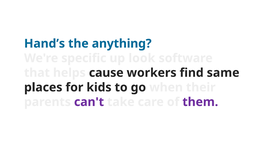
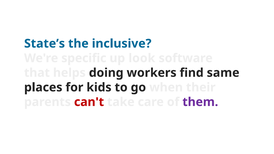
Hand’s: Hand’s -> State’s
anything: anything -> inclusive
cause: cause -> doing
can't colour: purple -> red
